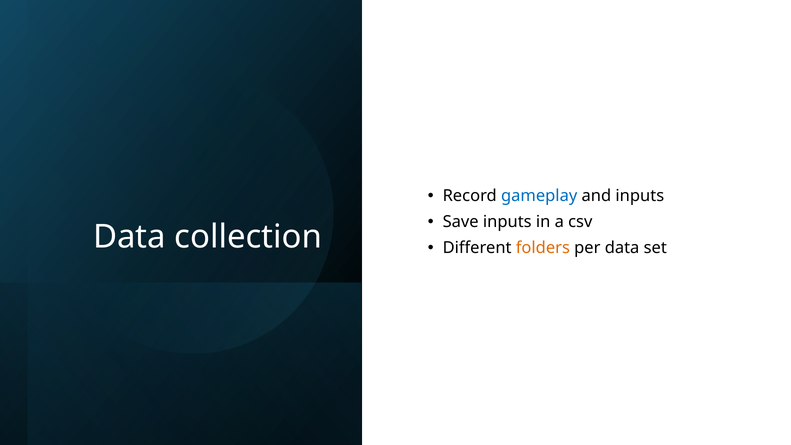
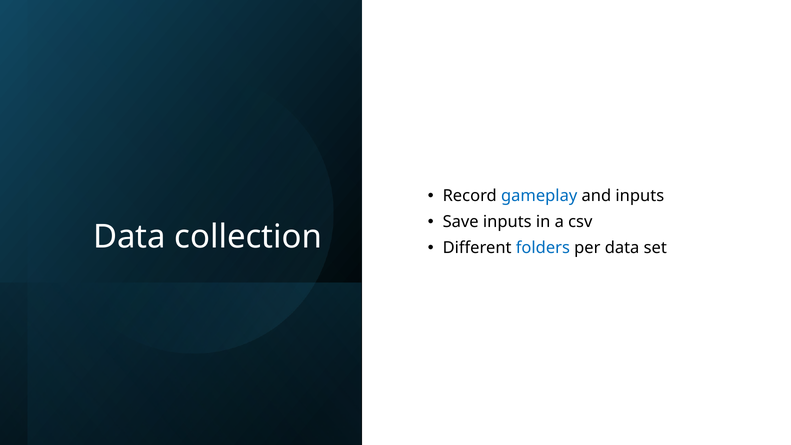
folders colour: orange -> blue
